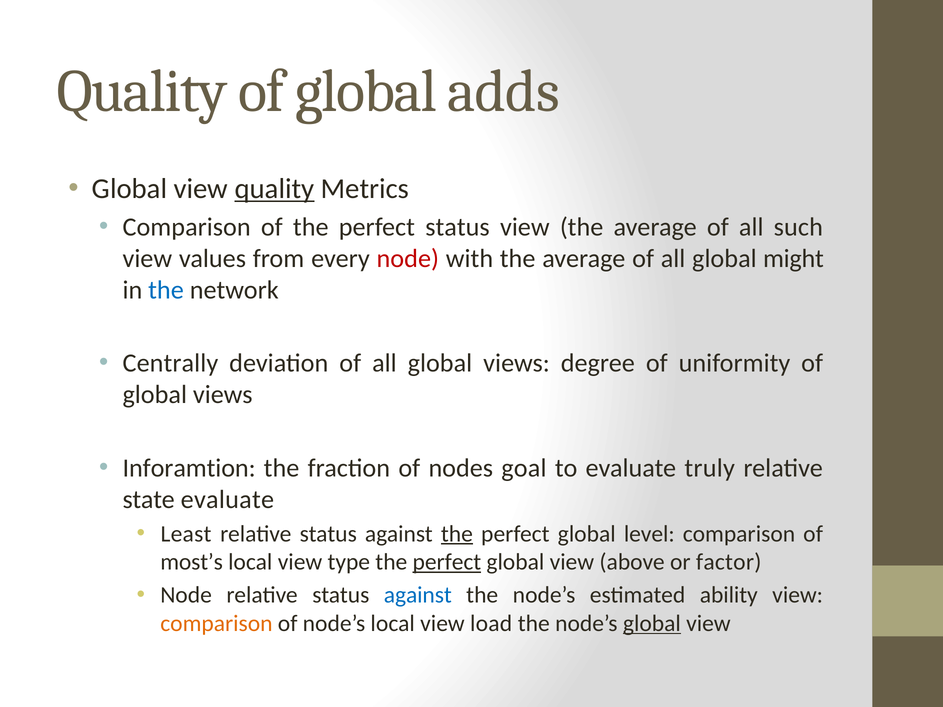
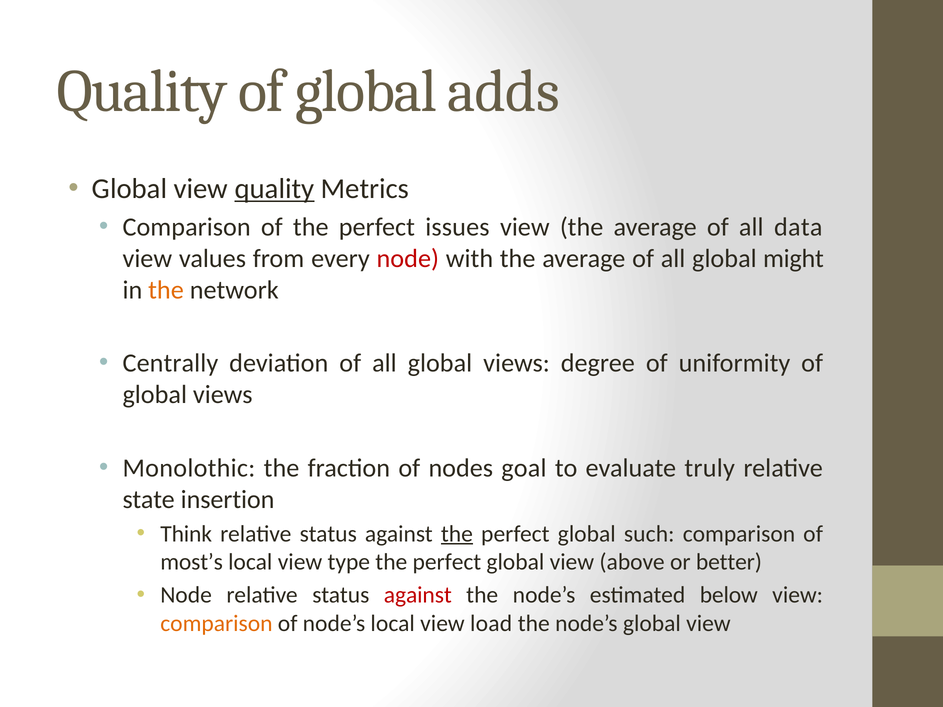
perfect status: status -> issues
such: such -> data
the at (166, 290) colour: blue -> orange
Inforamtion: Inforamtion -> Monolothic
state evaluate: evaluate -> insertion
Least: Least -> Think
level: level -> such
perfect at (447, 562) underline: present -> none
factor: factor -> better
against at (418, 595) colour: blue -> red
ability: ability -> below
global at (652, 624) underline: present -> none
